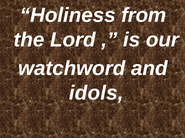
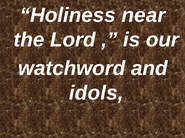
from: from -> near
